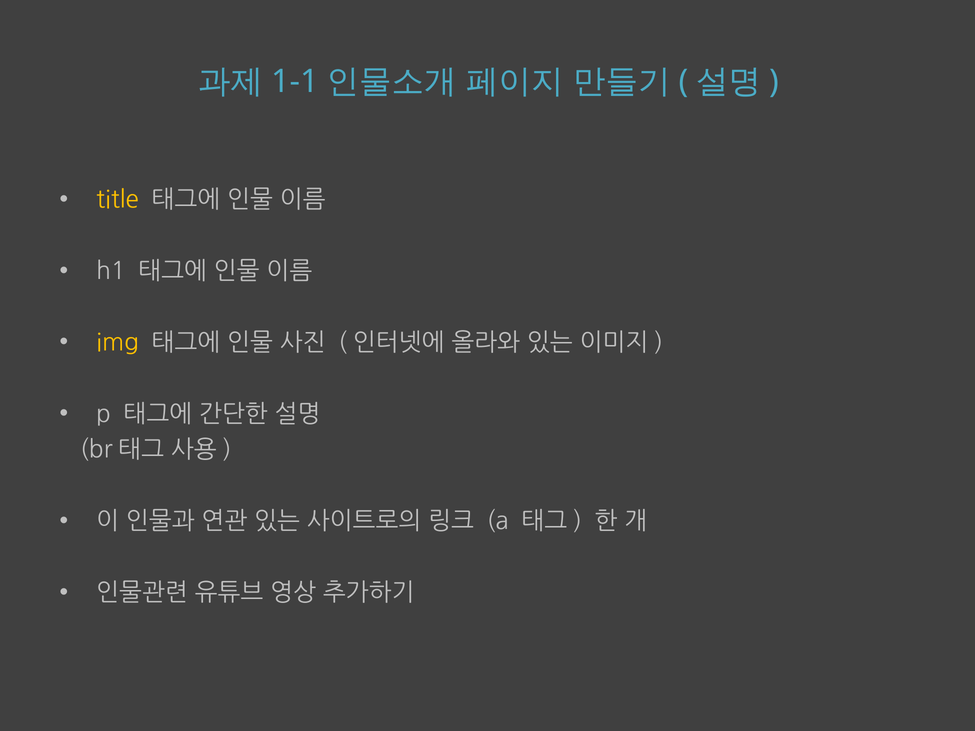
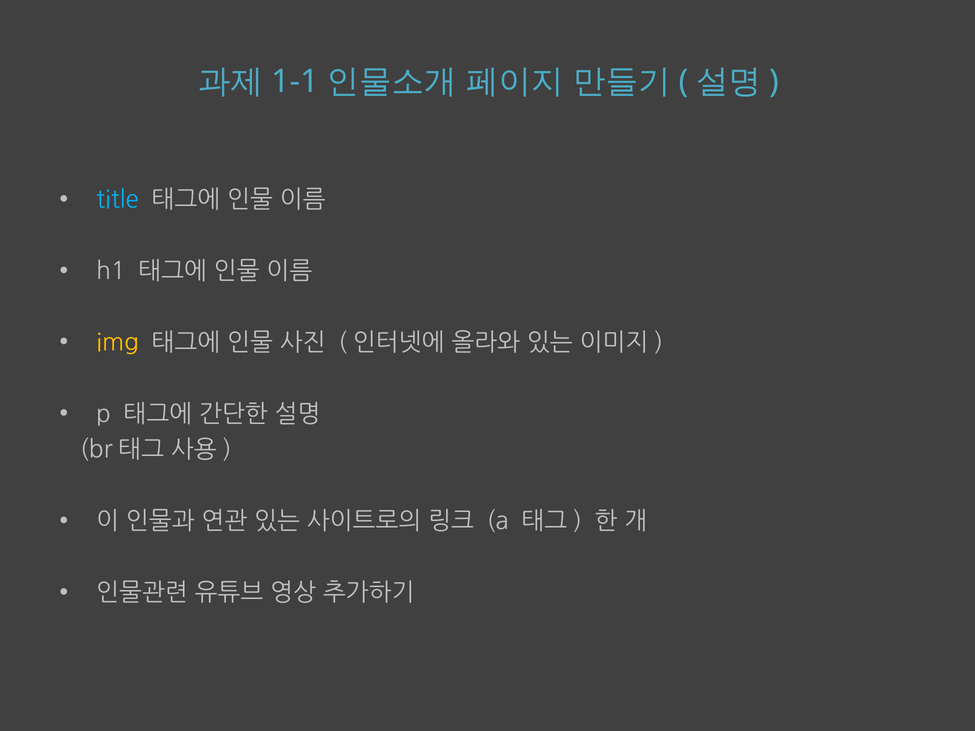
title colour: yellow -> light blue
